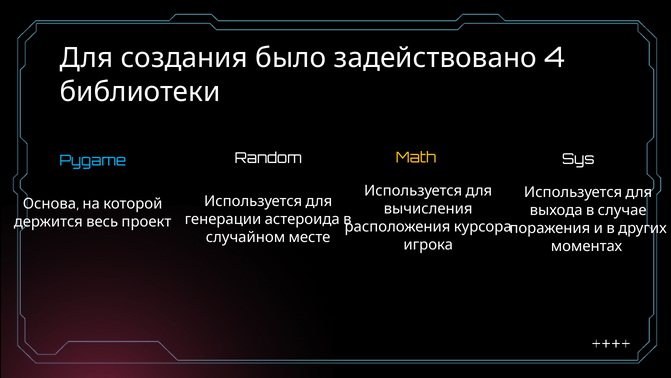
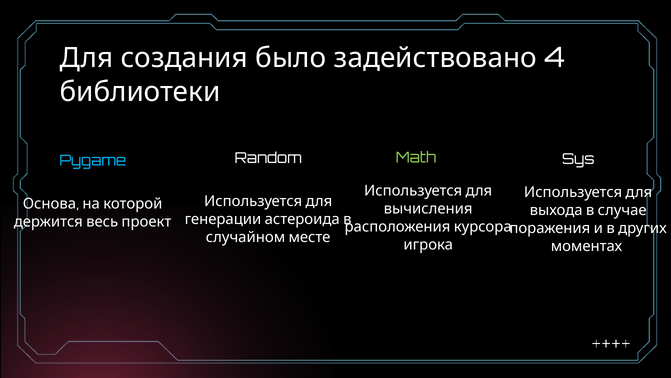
Math colour: yellow -> light green
